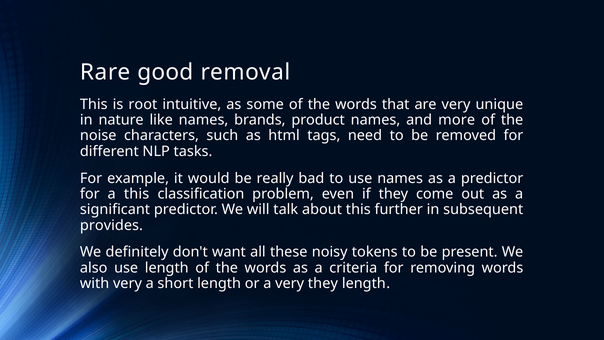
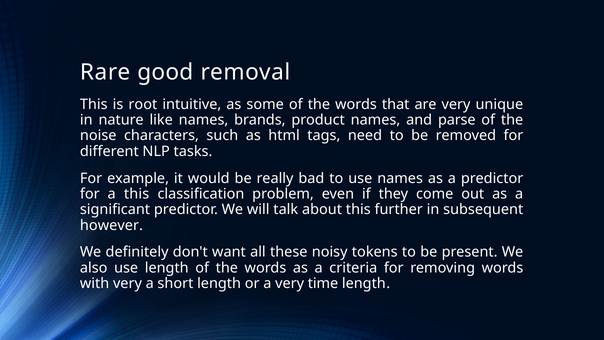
more: more -> parse
provides: provides -> however
very they: they -> time
